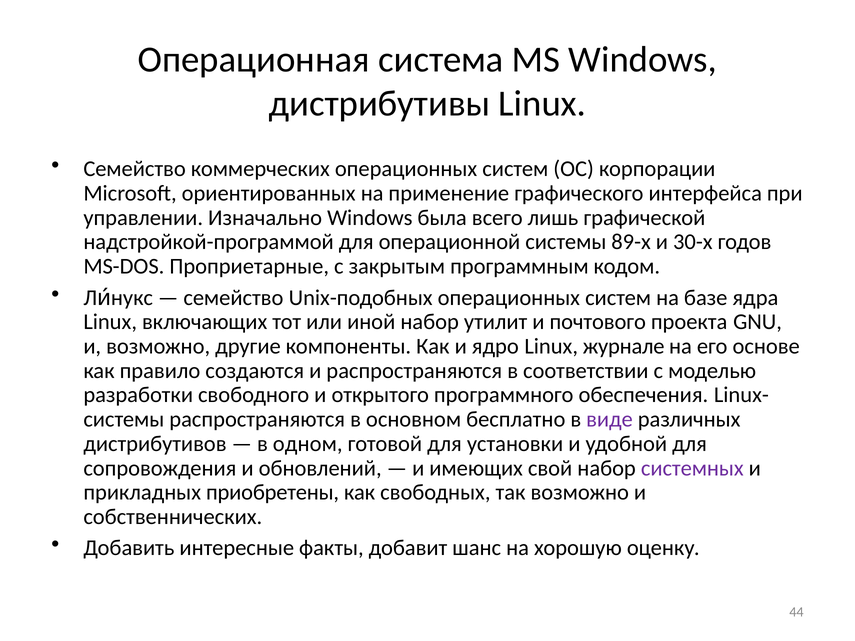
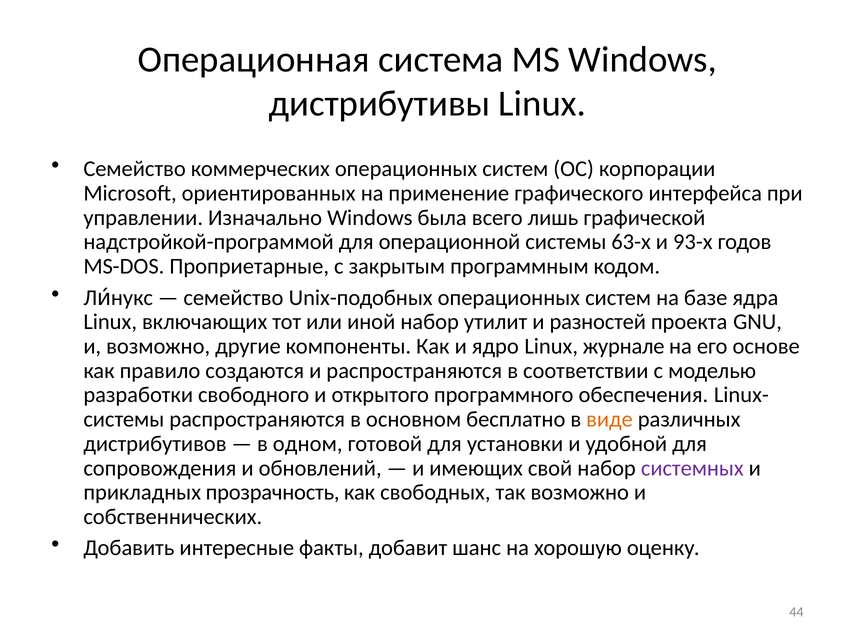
89-х: 89-х -> 63-х
30-х: 30-х -> 93-х
почтового: почтового -> разностей
виде colour: purple -> orange
приобретены: приобретены -> прозрачность
